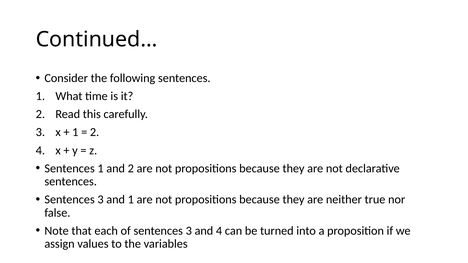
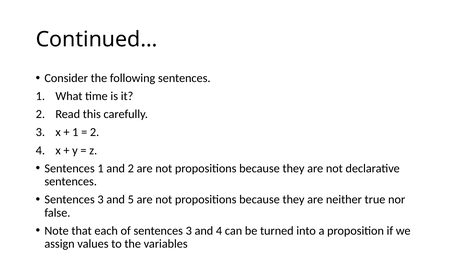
and 1: 1 -> 5
